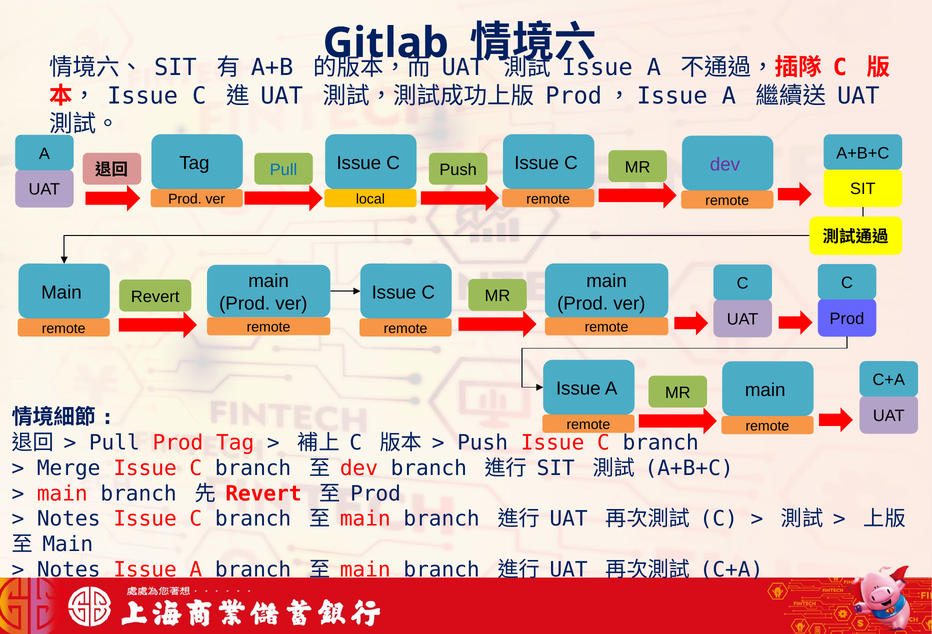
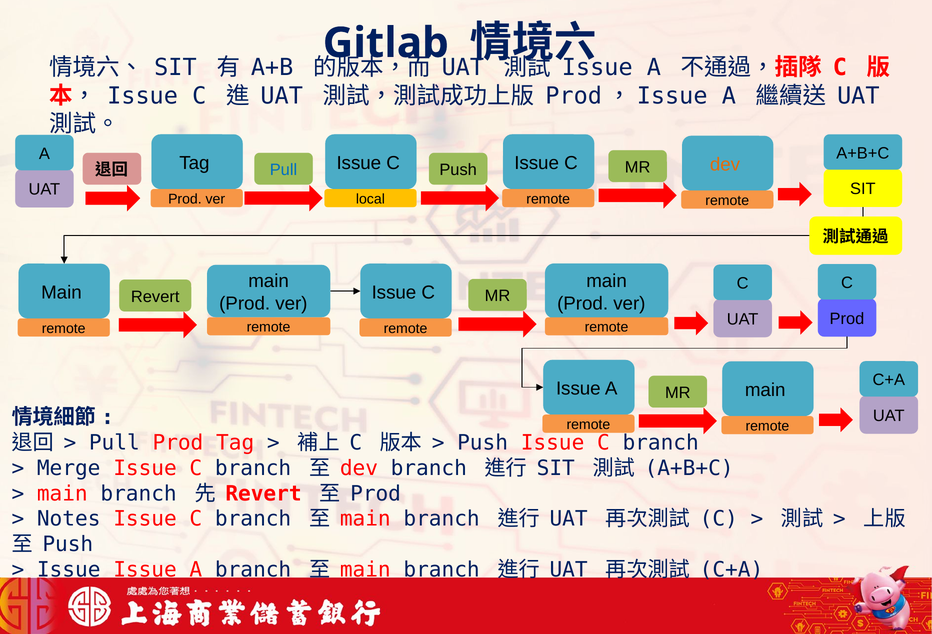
dev at (725, 164) colour: purple -> orange
Main at (68, 544): Main -> Push
Notes at (69, 570): Notes -> Issue
